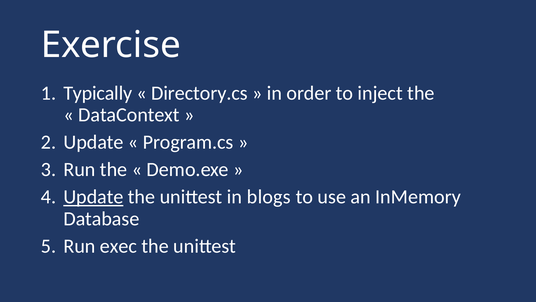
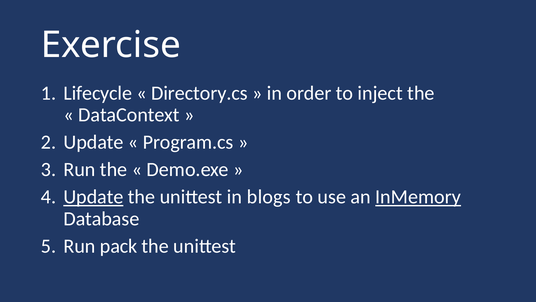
Typically: Typically -> Lifecycle
InMemory underline: none -> present
exec: exec -> pack
